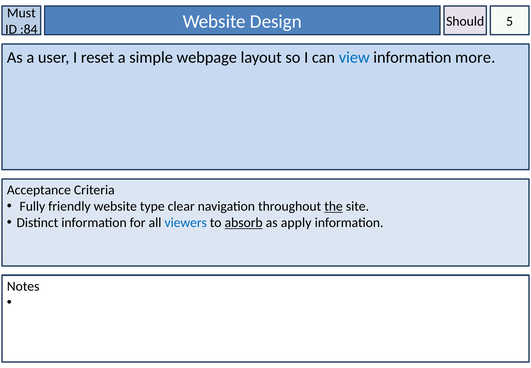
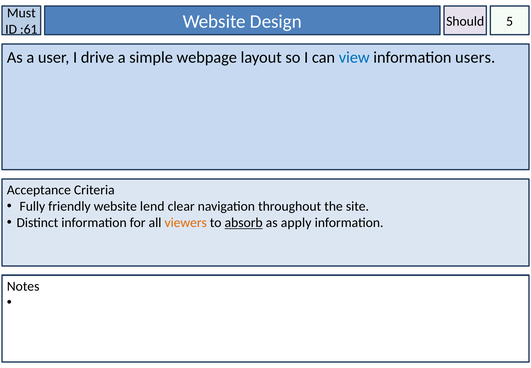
:84: :84 -> :61
reset: reset -> drive
more: more -> users
type: type -> lend
the underline: present -> none
viewers colour: blue -> orange
